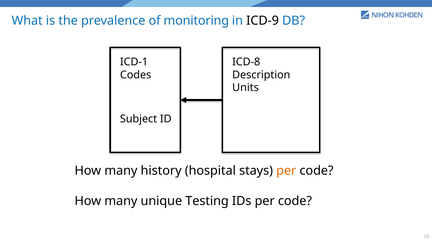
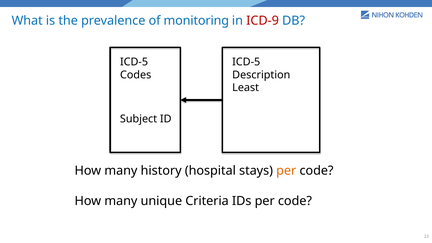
ICD-9 colour: black -> red
ICD-1 at (134, 62): ICD-1 -> ICD-5
ICD-8 at (246, 62): ICD-8 -> ICD-5
Units: Units -> Least
Testing: Testing -> Criteria
